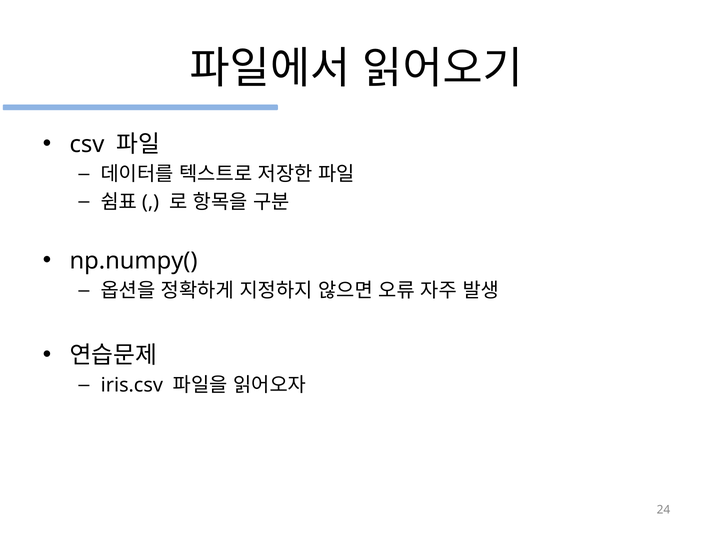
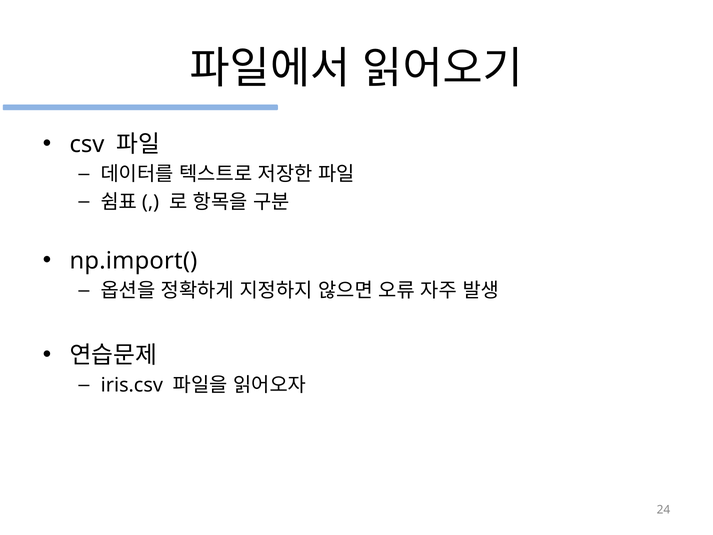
np.numpy(: np.numpy( -> np.import(
